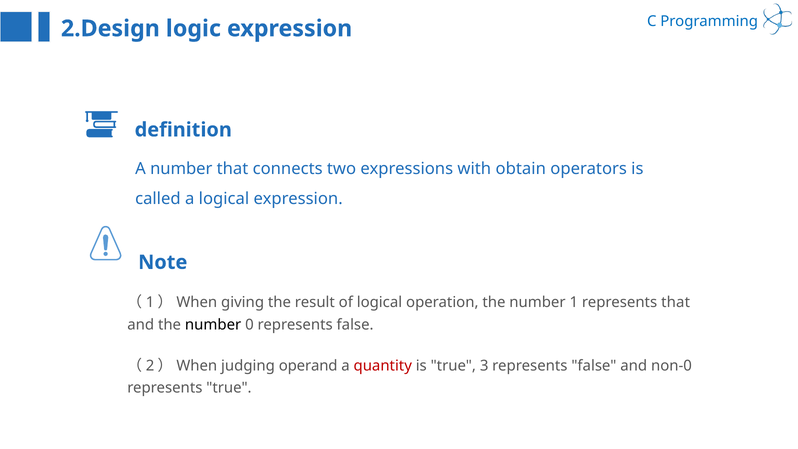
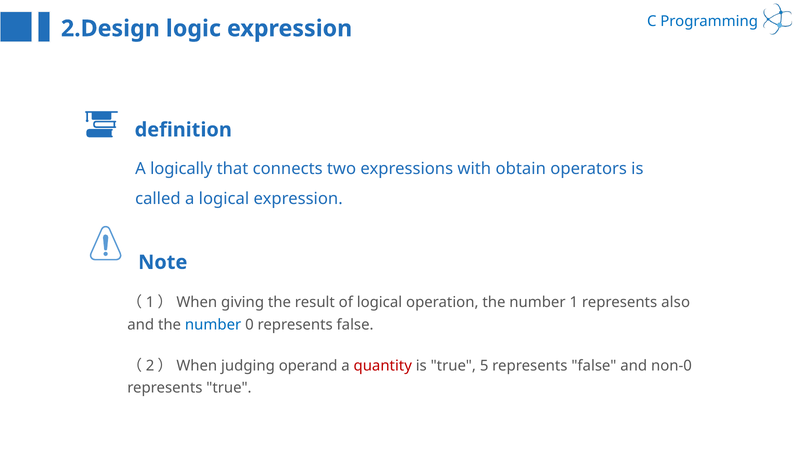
A number: number -> logically
represents that: that -> also
number at (213, 325) colour: black -> blue
3: 3 -> 5
